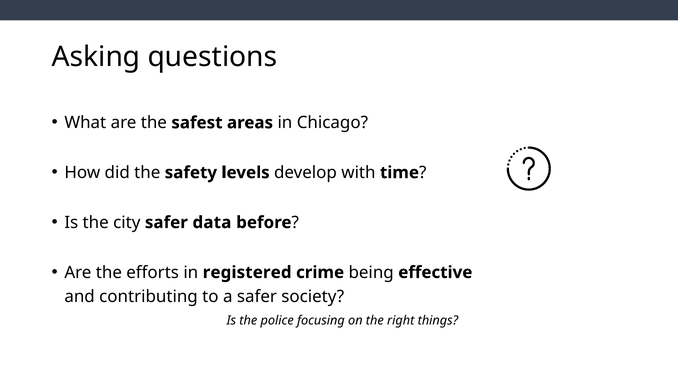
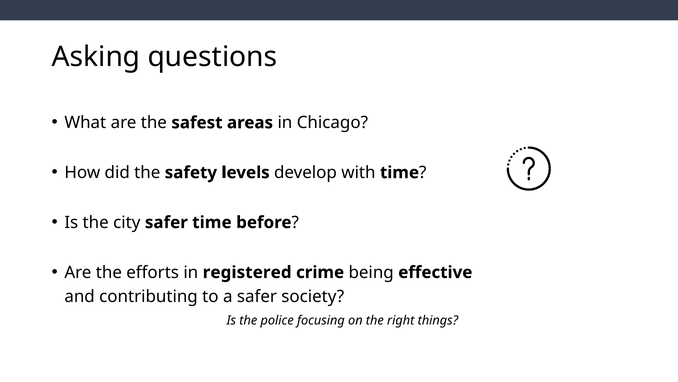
safer data: data -> time
